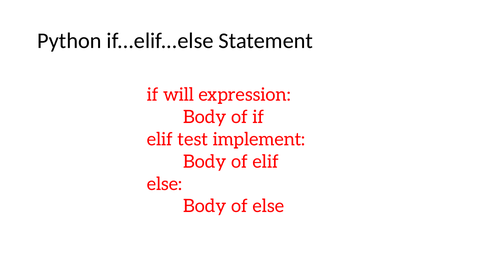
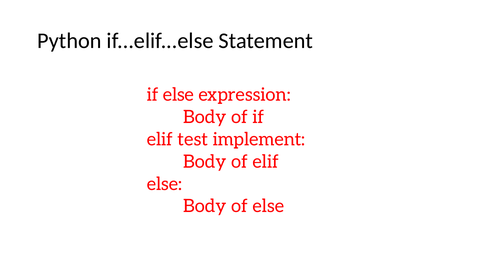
if will: will -> else
